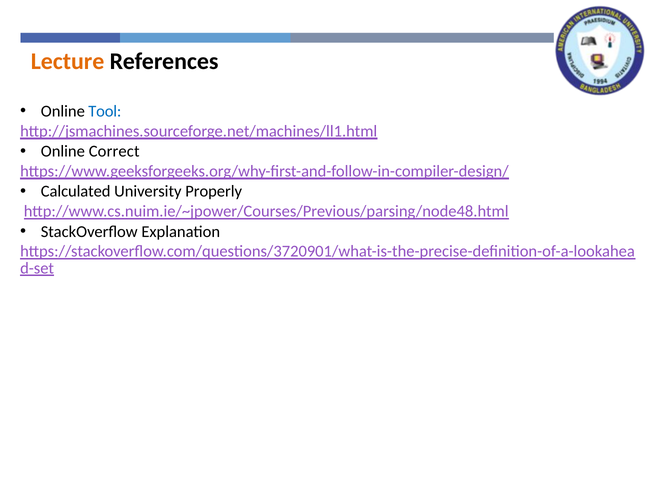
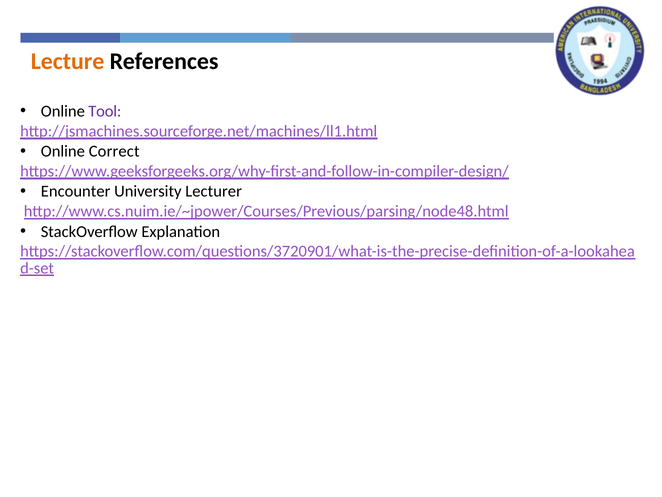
Tool colour: blue -> purple
Calculated: Calculated -> Encounter
Properly: Properly -> Lecturer
